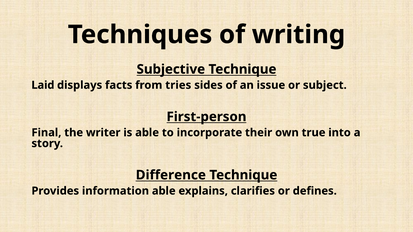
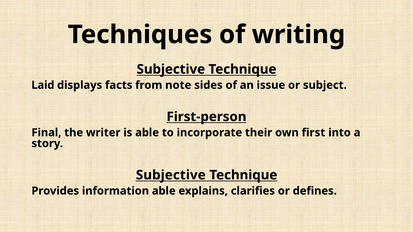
tries: tries -> note
true: true -> first
Difference at (171, 175): Difference -> Subjective
